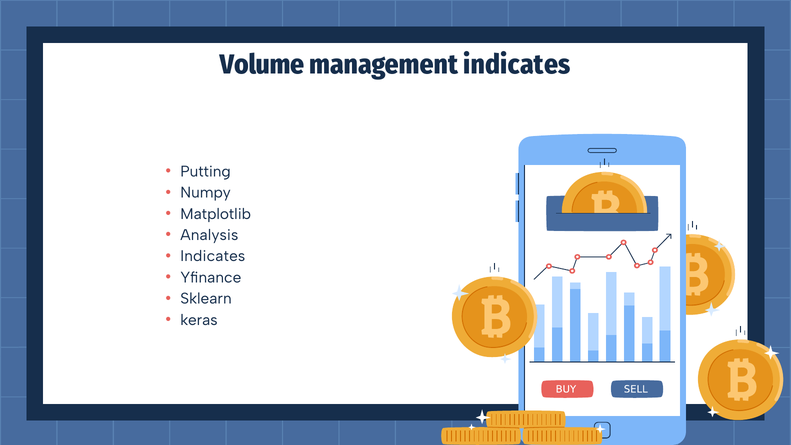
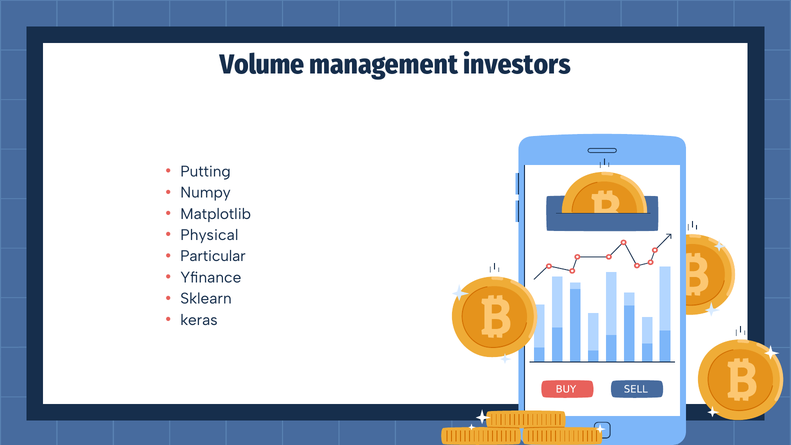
management indicates: indicates -> investors
Analysis: Analysis -> Physical
Indicates at (213, 256): Indicates -> Particular
